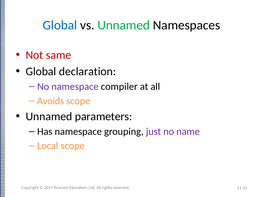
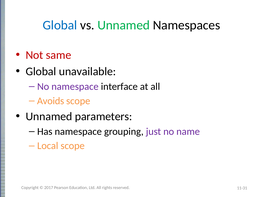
declaration: declaration -> unavailable
compiler: compiler -> interface
